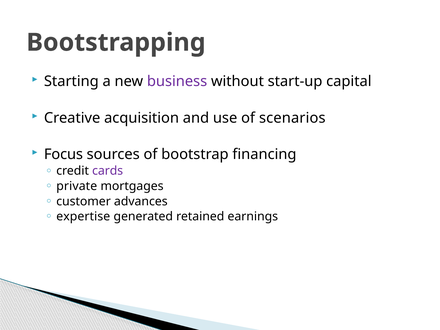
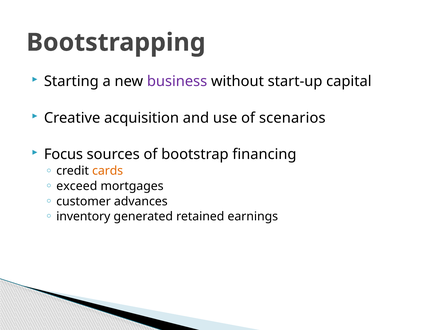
cards colour: purple -> orange
private: private -> exceed
expertise: expertise -> inventory
